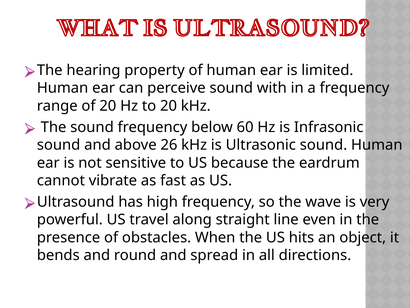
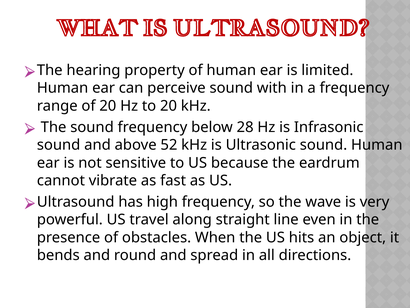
60: 60 -> 28
26: 26 -> 52
